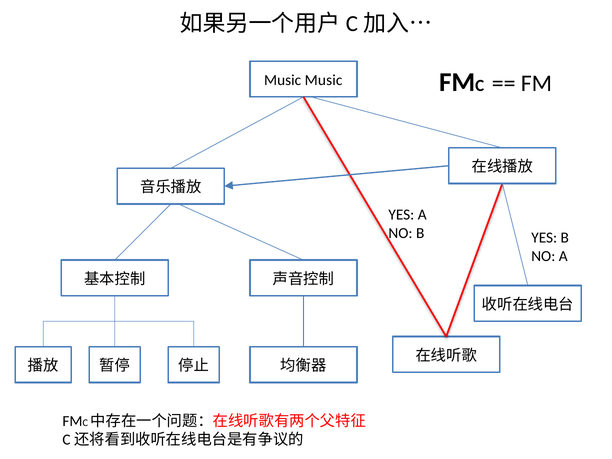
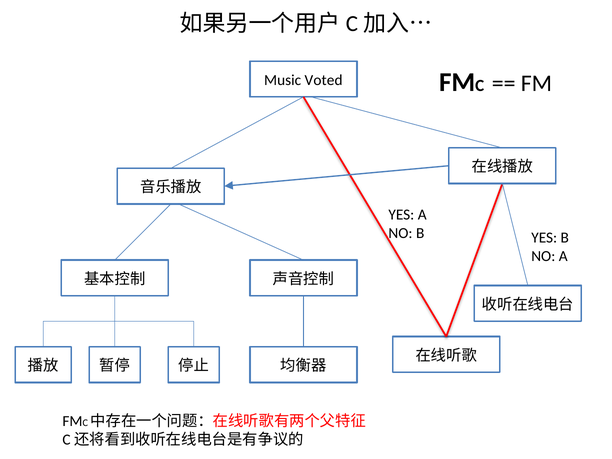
Music Music: Music -> Voted
